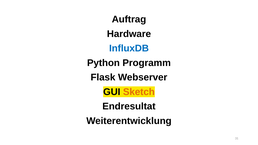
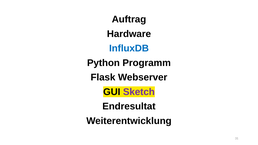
Sketch colour: orange -> purple
